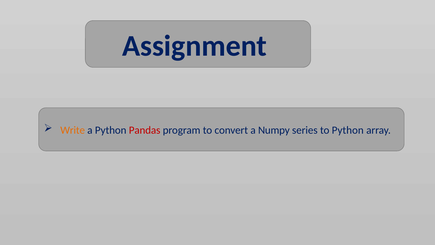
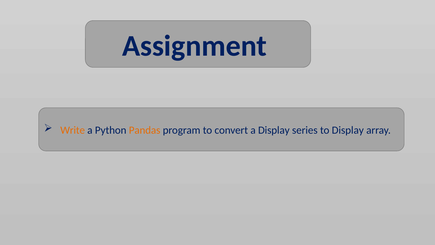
Pandas colour: red -> orange
a Numpy: Numpy -> Display
to Python: Python -> Display
